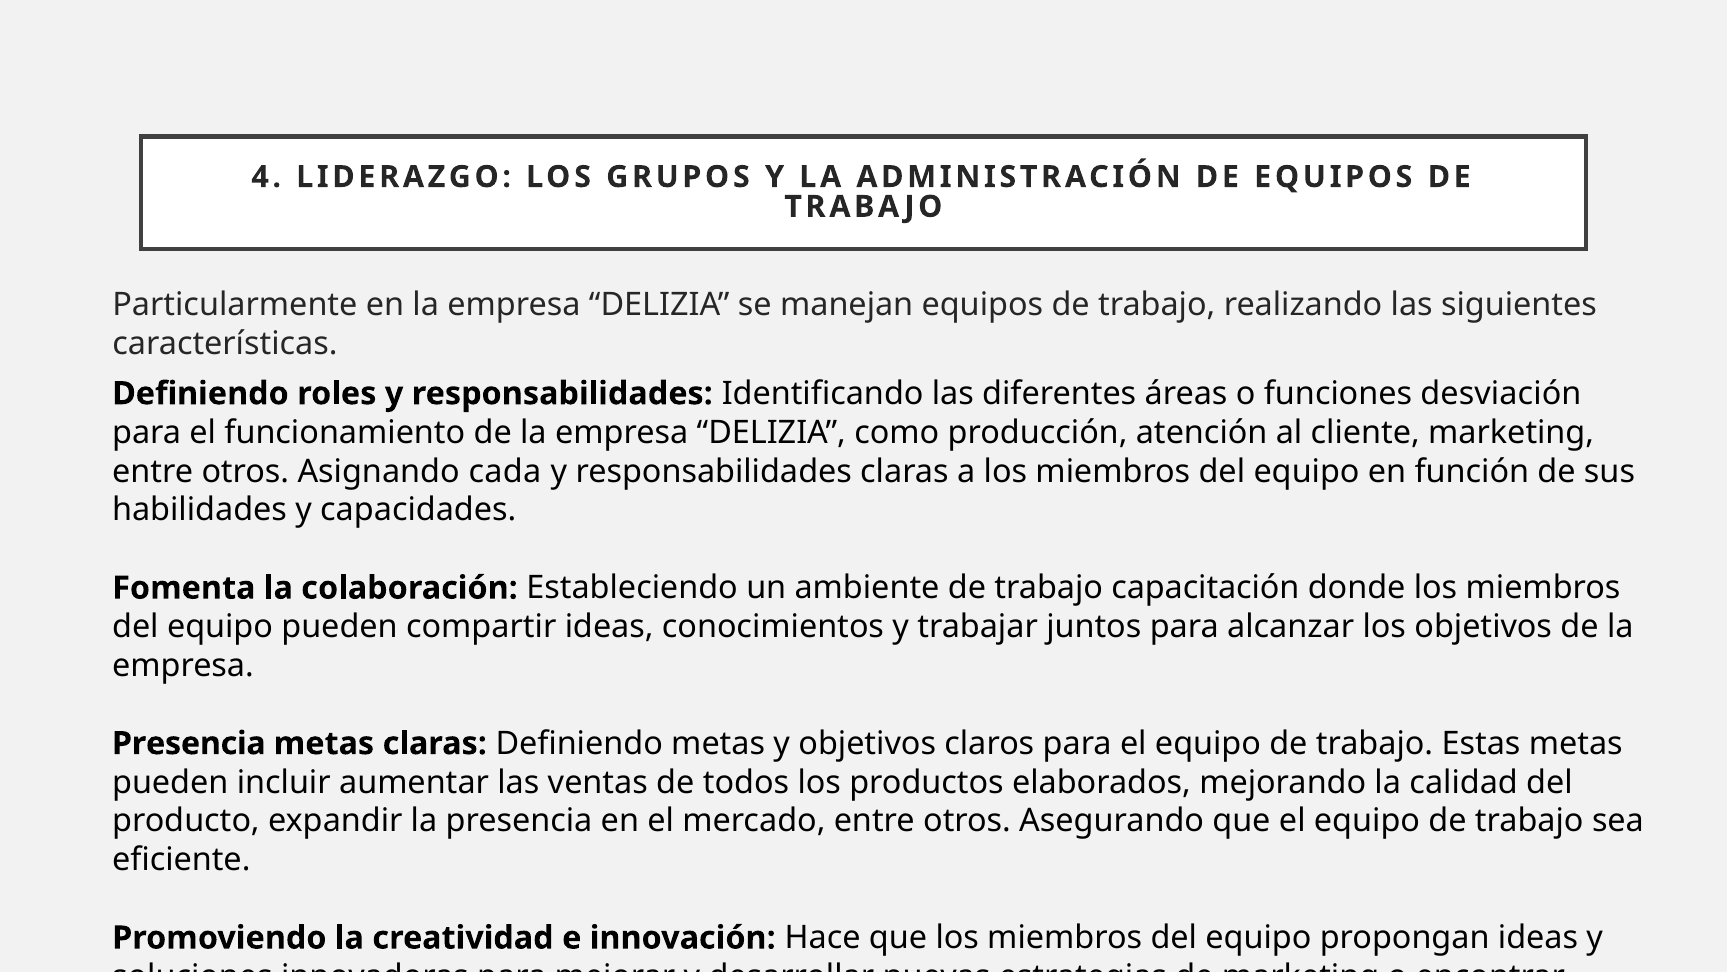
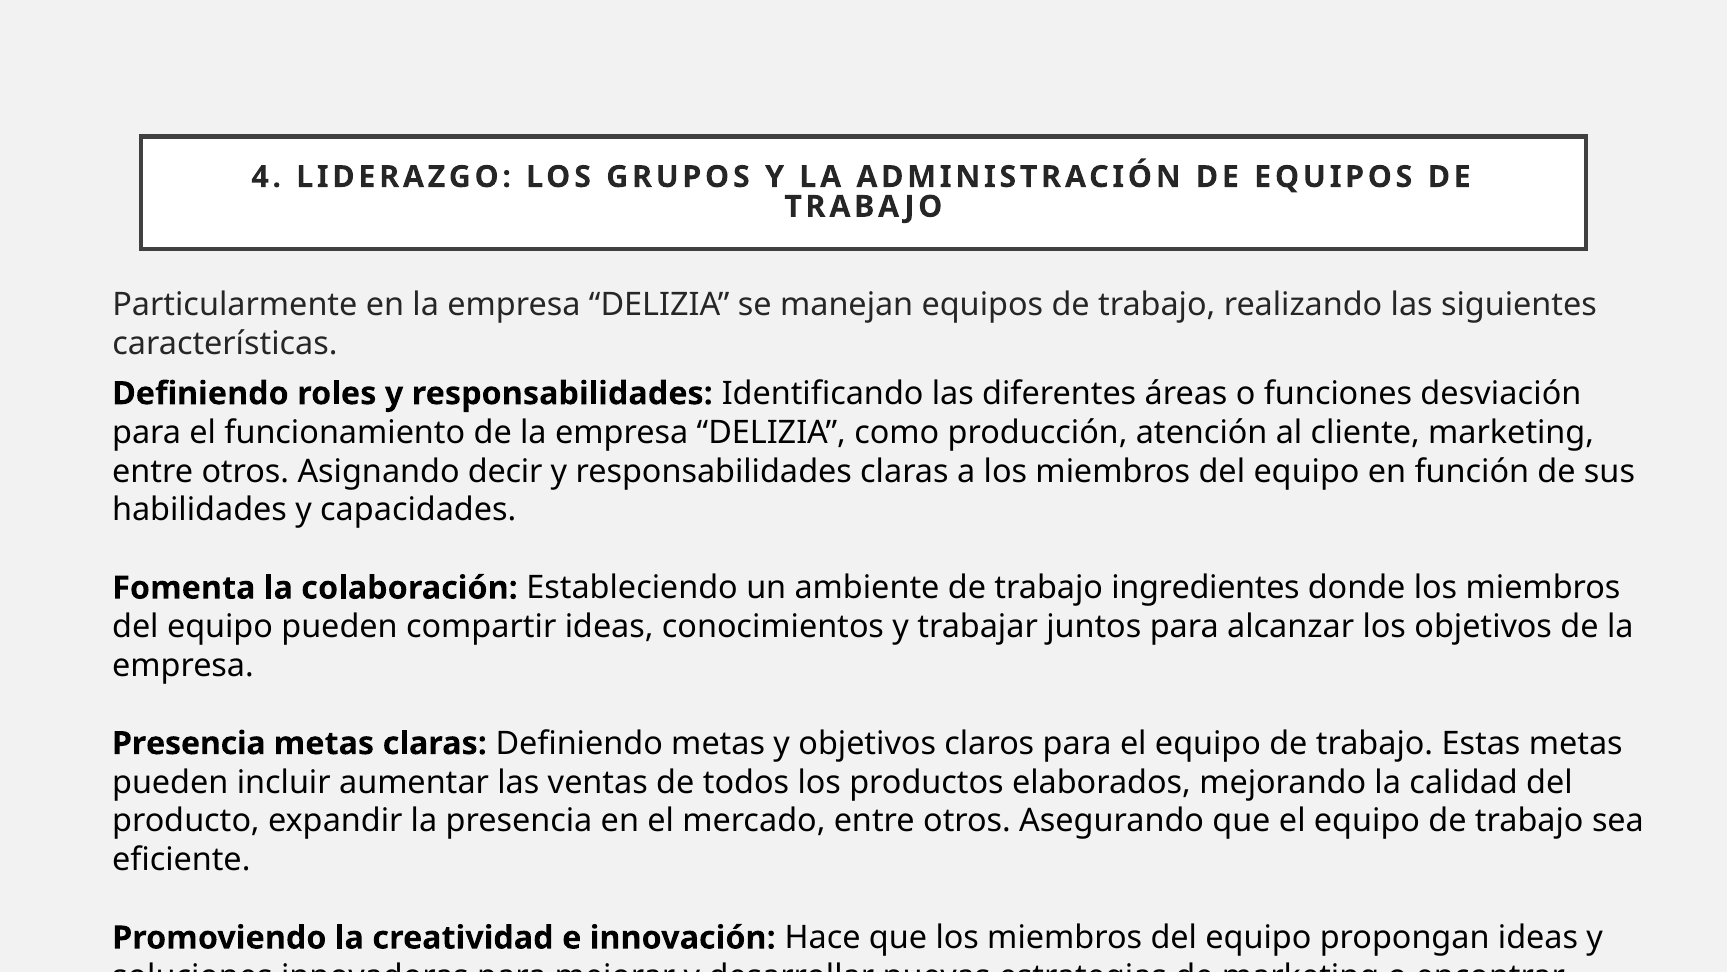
cada: cada -> decir
capacitación: capacitación -> ingredientes
